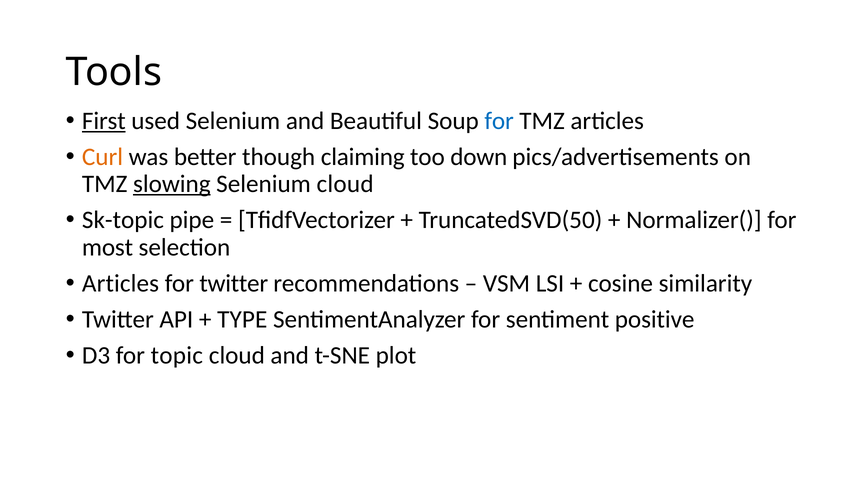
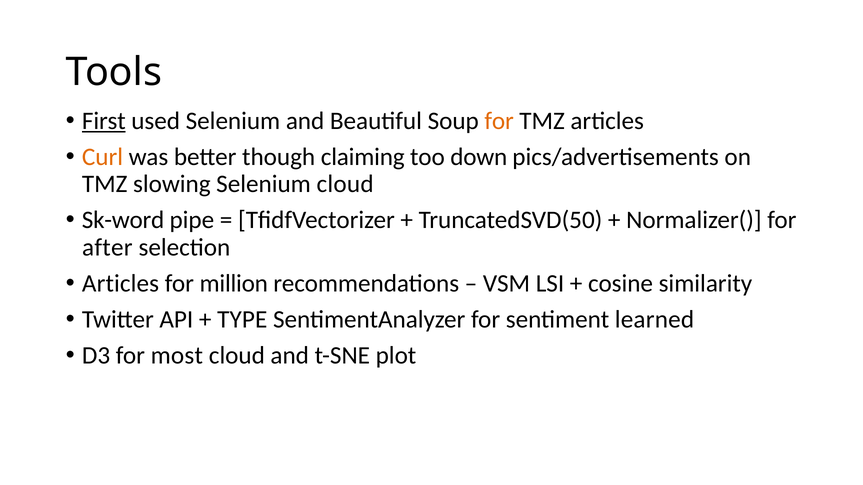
for at (499, 121) colour: blue -> orange
slowing underline: present -> none
Sk-topic: Sk-topic -> Sk-word
most: most -> after
for twitter: twitter -> million
positive: positive -> learned
topic: topic -> most
